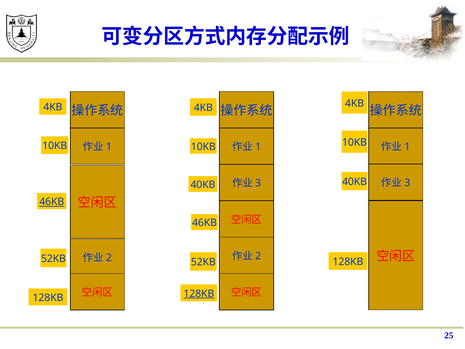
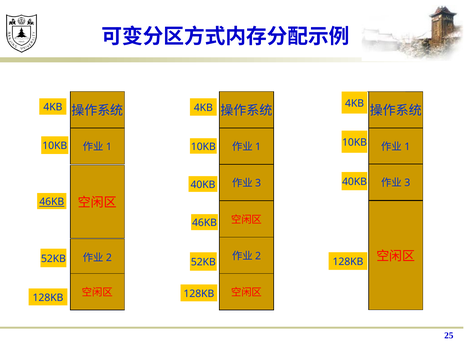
128KB at (199, 293) underline: present -> none
